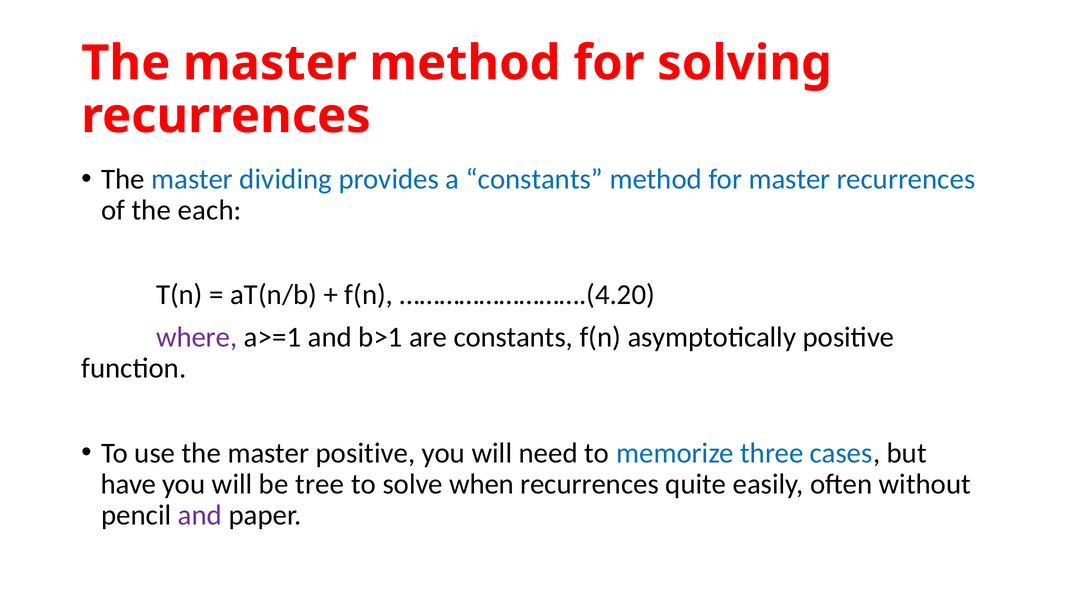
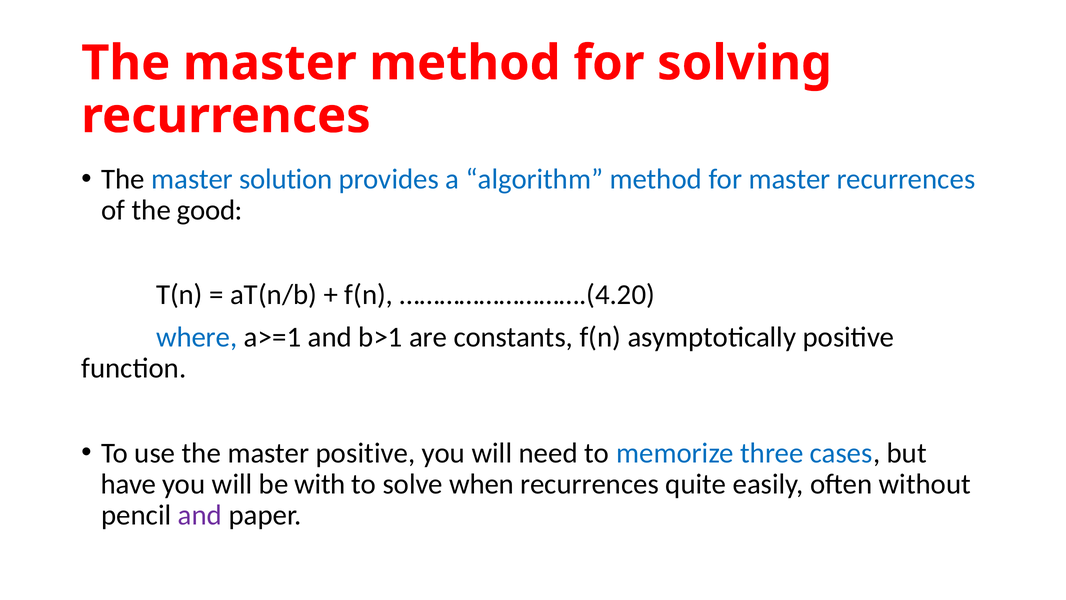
dividing: dividing -> solution
a constants: constants -> algorithm
each: each -> good
where colour: purple -> blue
tree: tree -> with
